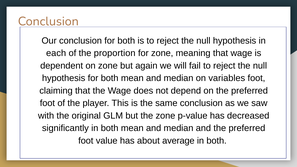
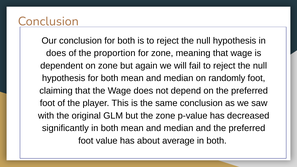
each at (56, 53): each -> does
variables: variables -> randomly
